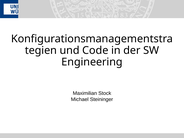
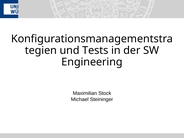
Code: Code -> Tests
